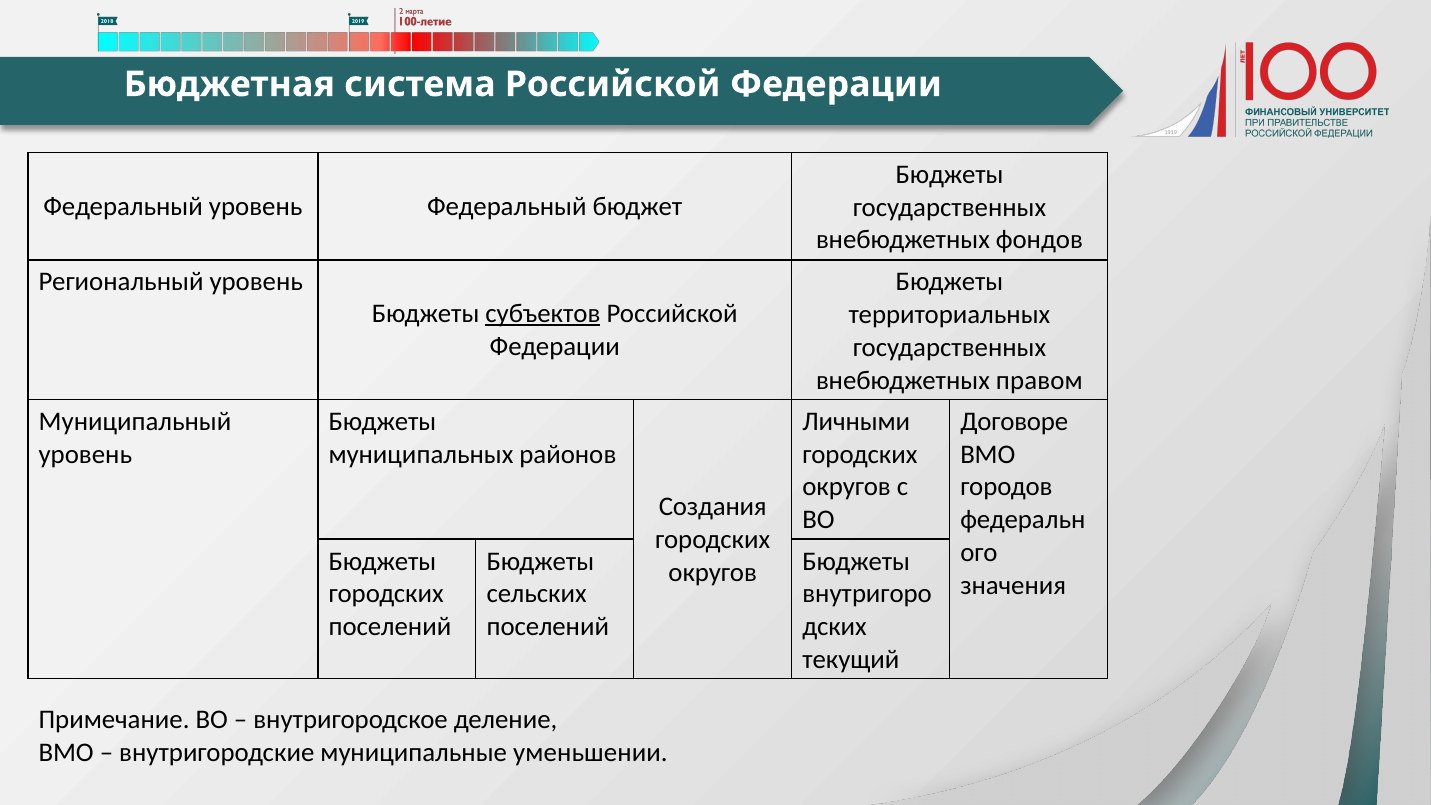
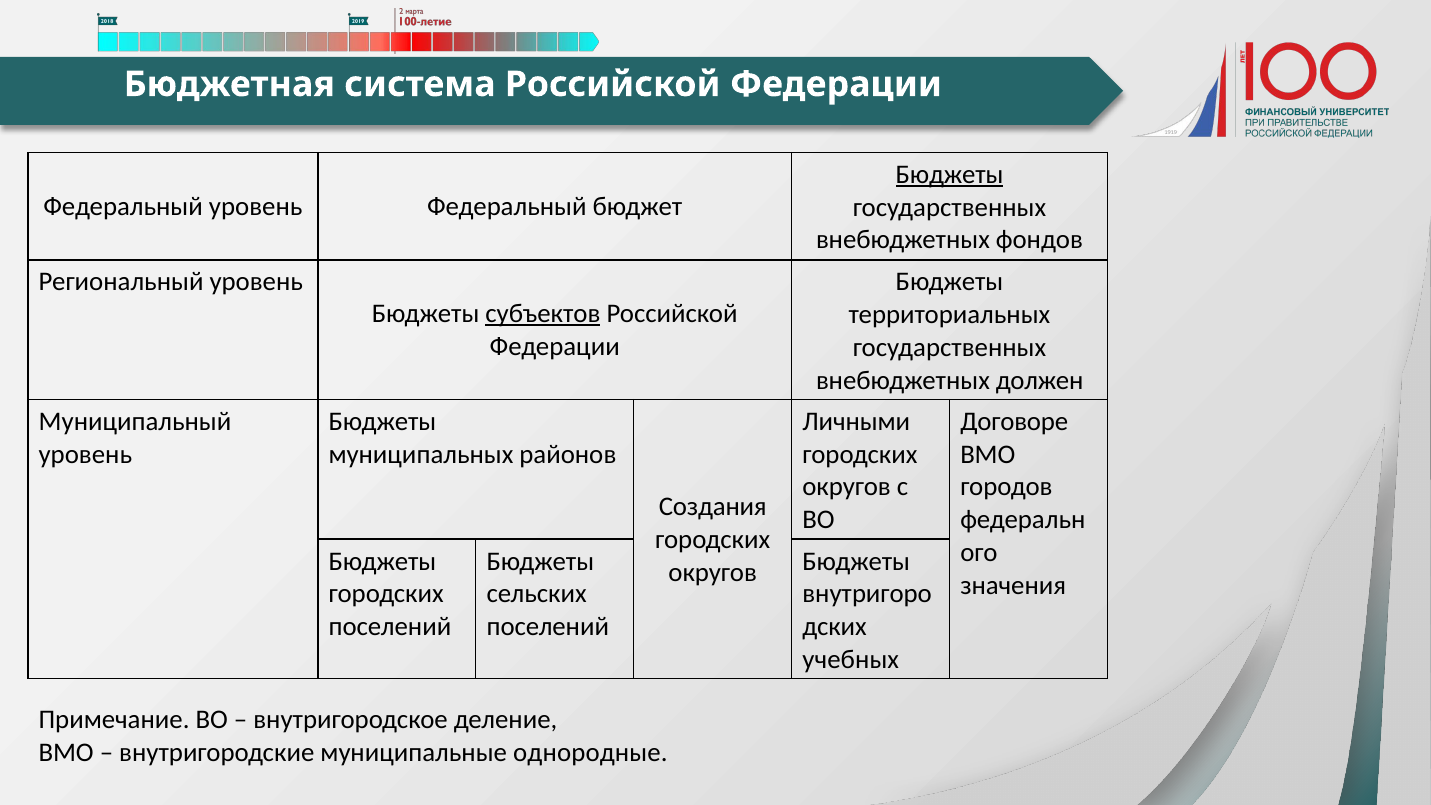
Бюджеты at (950, 175) underline: none -> present
правом: правом -> должен
текущий: текущий -> учебных
уменьшении: уменьшении -> однородные
